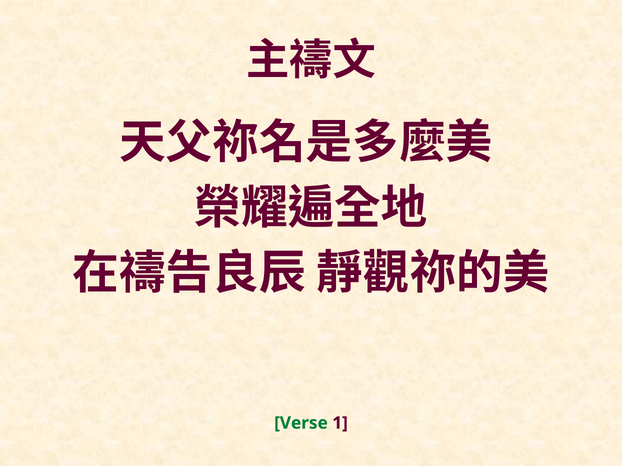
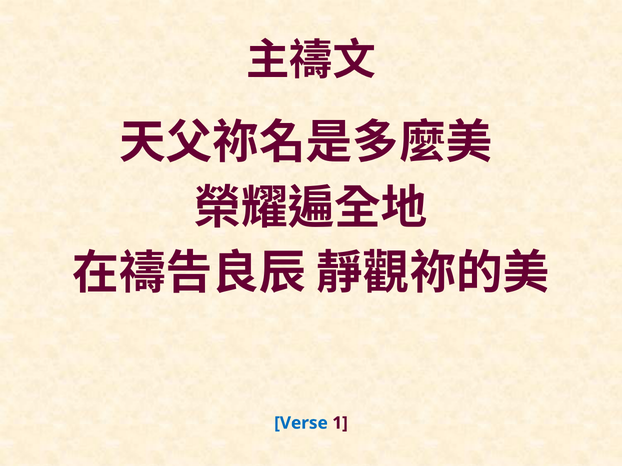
Verse colour: green -> blue
